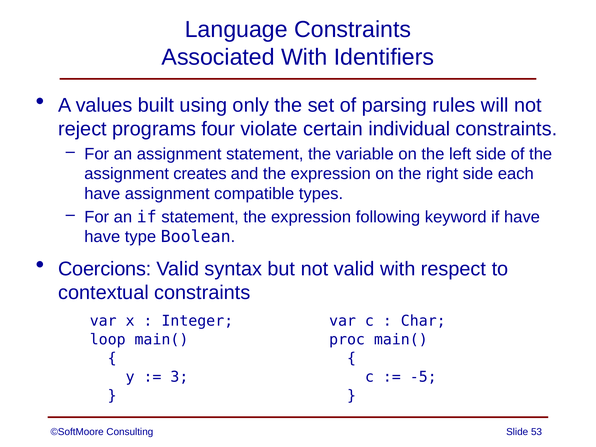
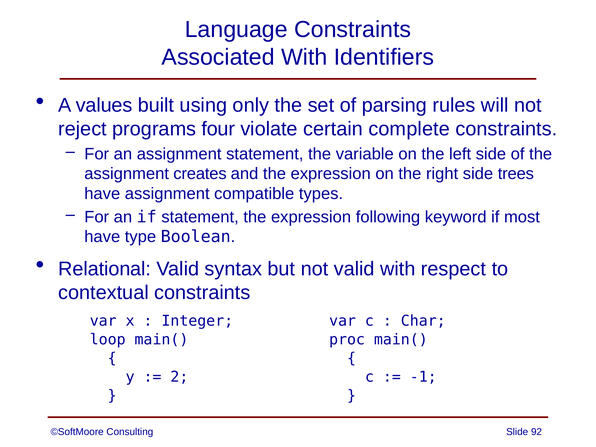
individual: individual -> complete
each: each -> trees
if have: have -> most
Coercions: Coercions -> Relational
3: 3 -> 2
-5: -5 -> -1
53: 53 -> 92
